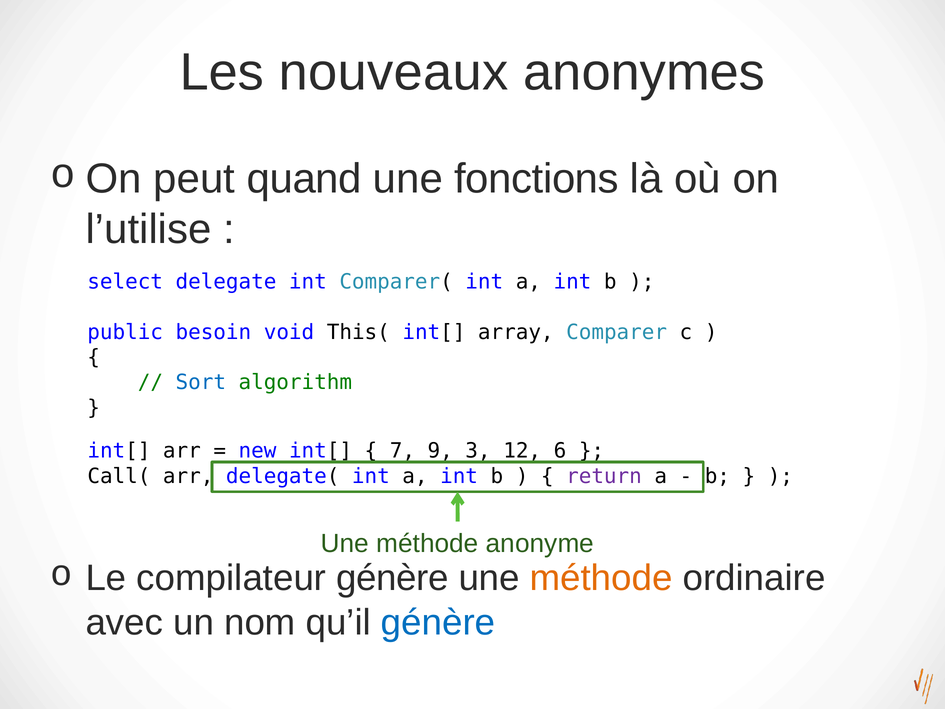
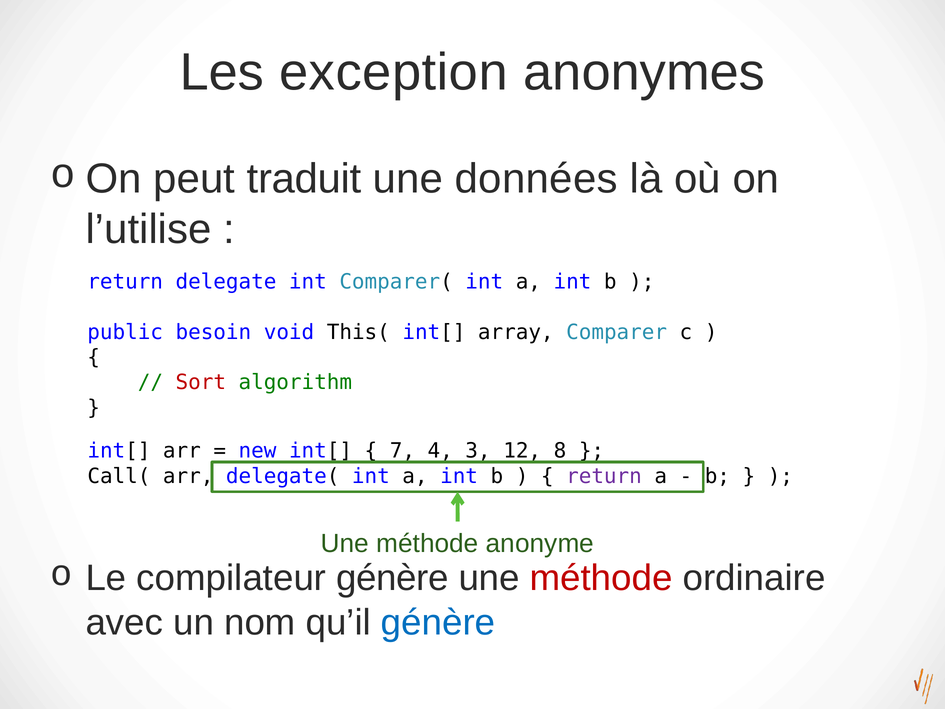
nouveaux: nouveaux -> exception
quand: quand -> traduit
fonctions: fonctions -> données
select at (125, 282): select -> return
Sort colour: blue -> red
9: 9 -> 4
6: 6 -> 8
méthode at (601, 578) colour: orange -> red
